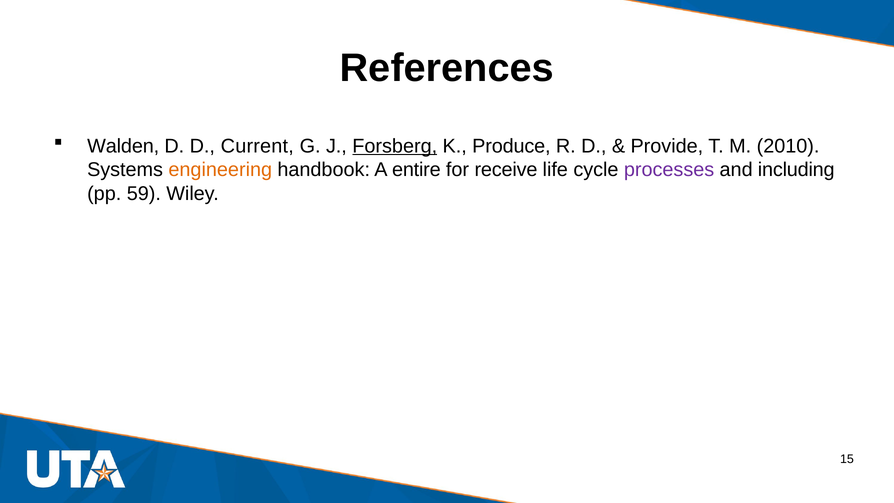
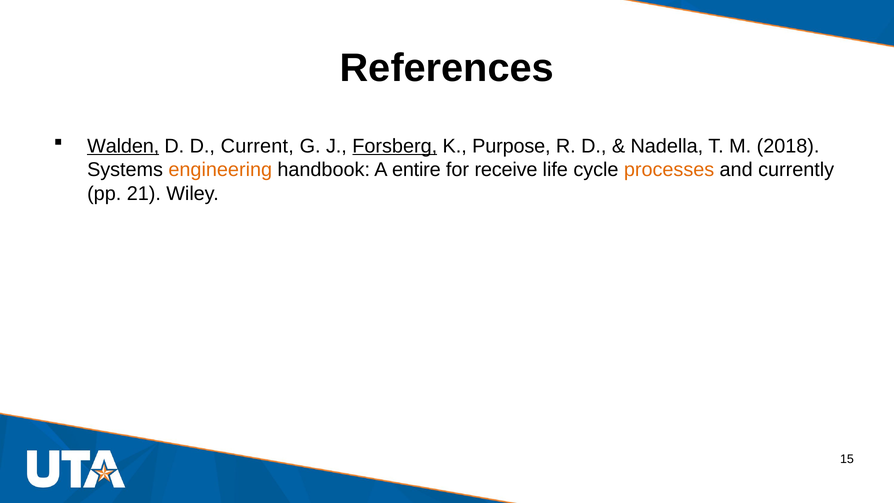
Walden underline: none -> present
Produce: Produce -> Purpose
Provide: Provide -> Nadella
2010: 2010 -> 2018
processes colour: purple -> orange
including: including -> currently
59: 59 -> 21
